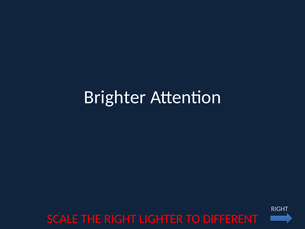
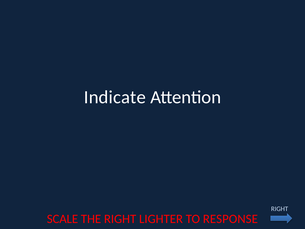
Brighter: Brighter -> Indicate
DIFFERENT: DIFFERENT -> RESPONSE
